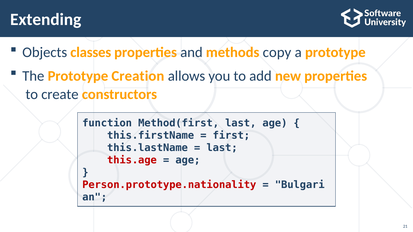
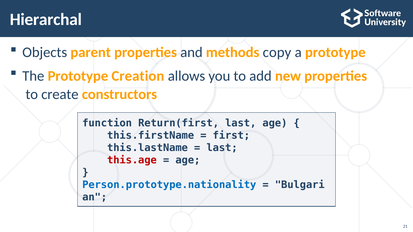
Extending: Extending -> Hierarchal
classes: classes -> parent
Method(first: Method(first -> Return(first
Person.prototype.nationality colour: red -> blue
